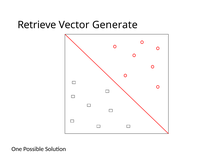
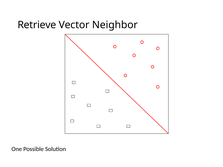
Generate: Generate -> Neighbor
